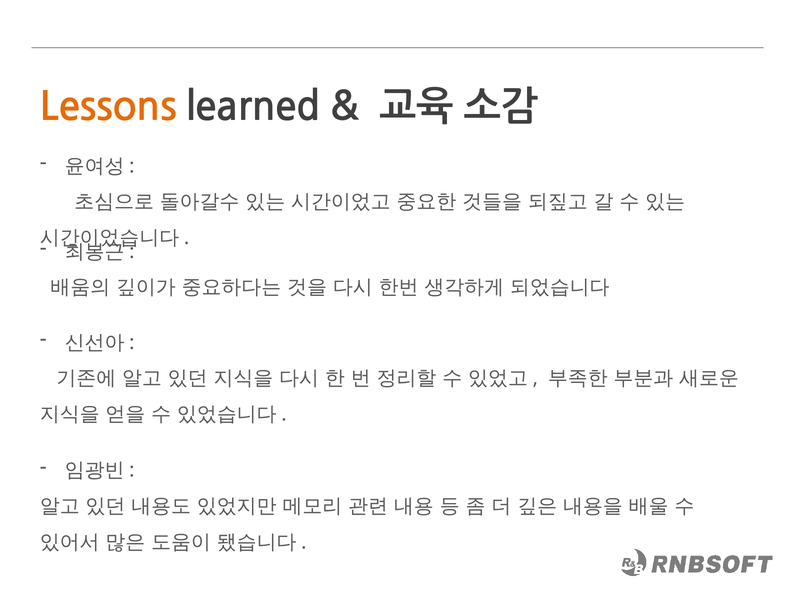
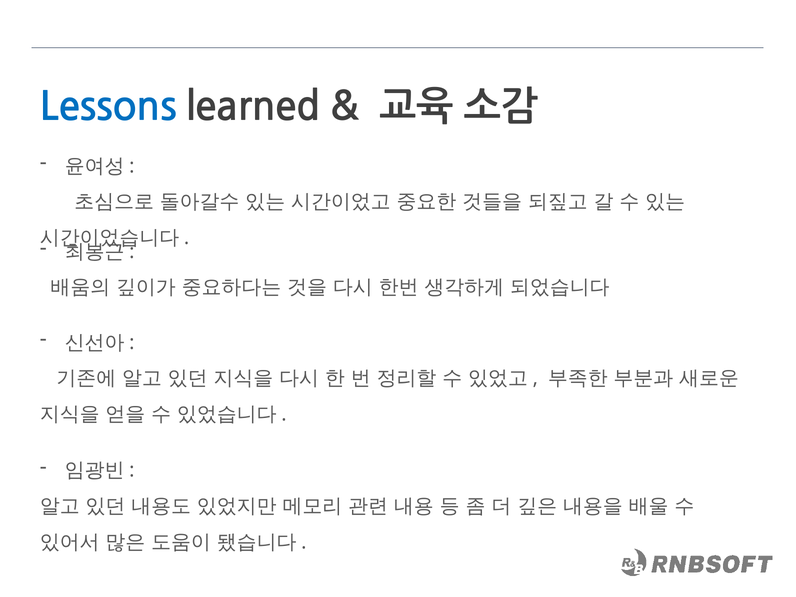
Lessons colour: orange -> blue
